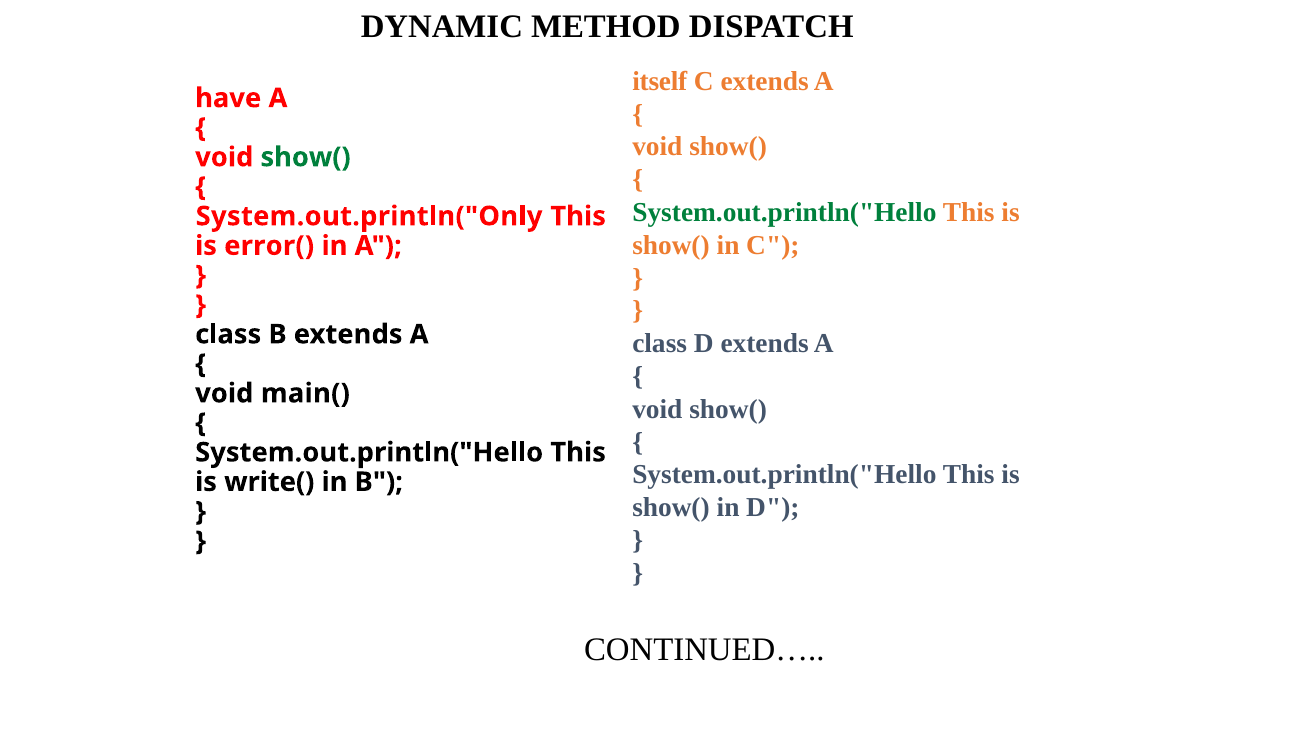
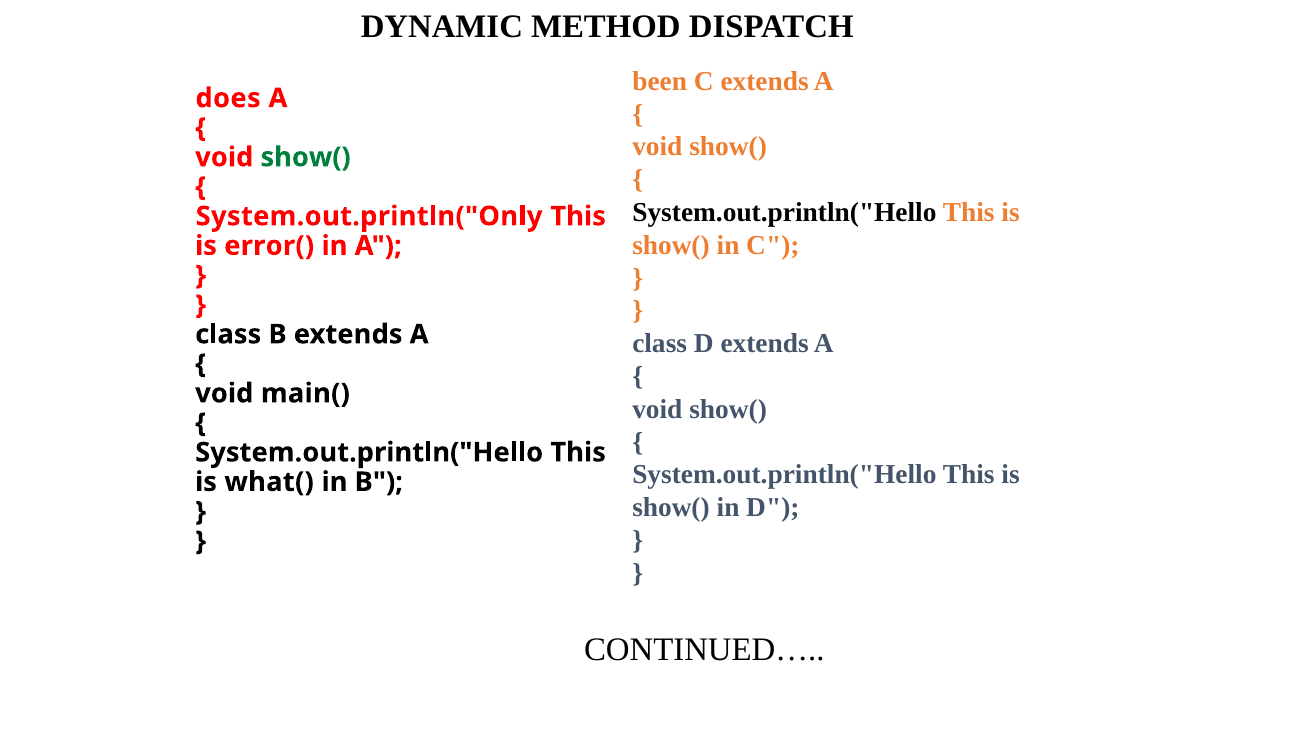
itself: itself -> been
have: have -> does
System.out.println("Hello at (784, 213) colour: green -> black
write(: write( -> what(
